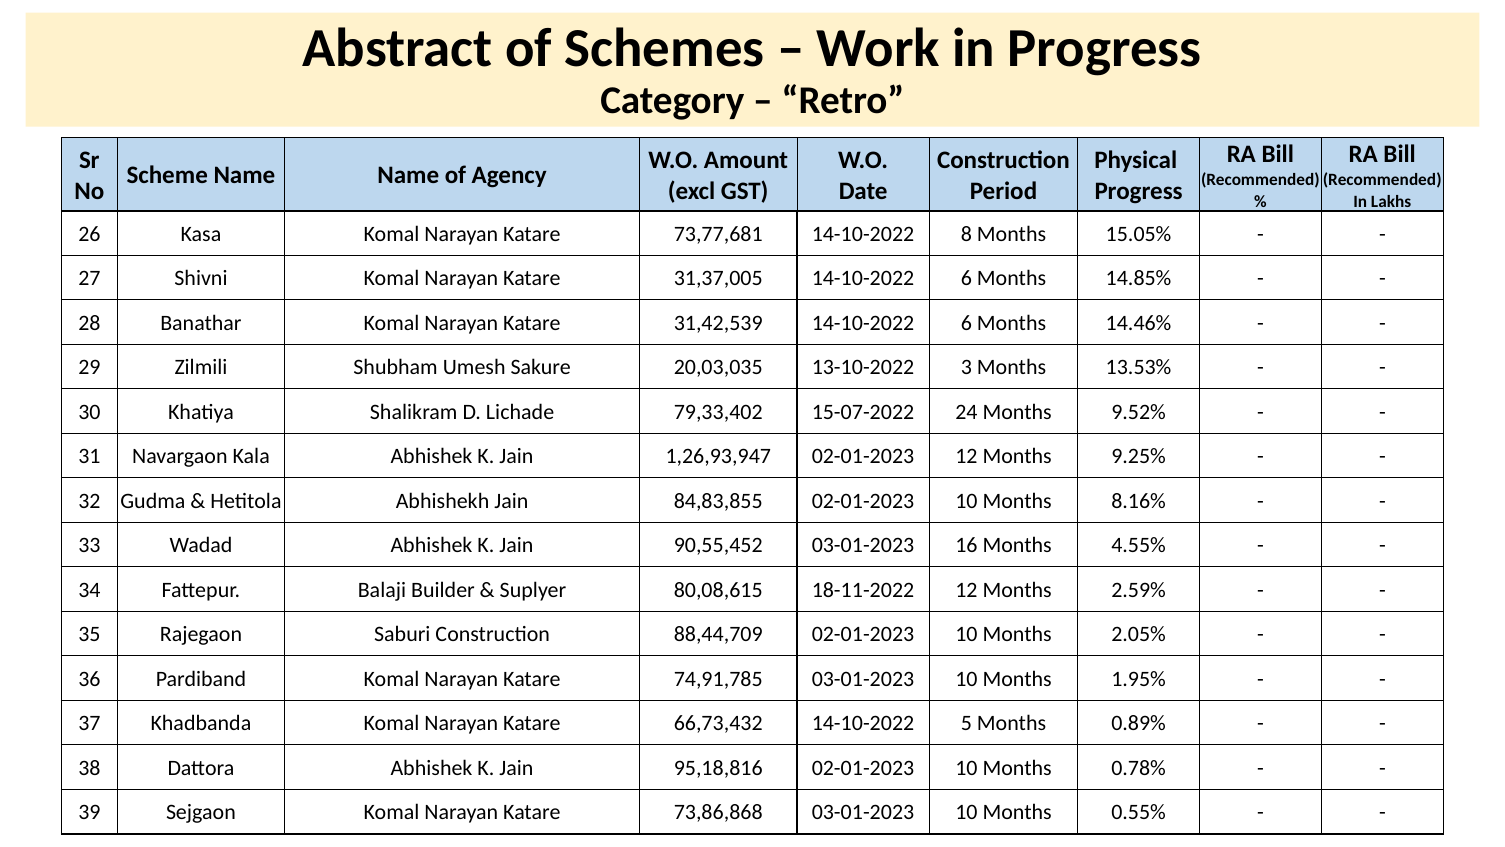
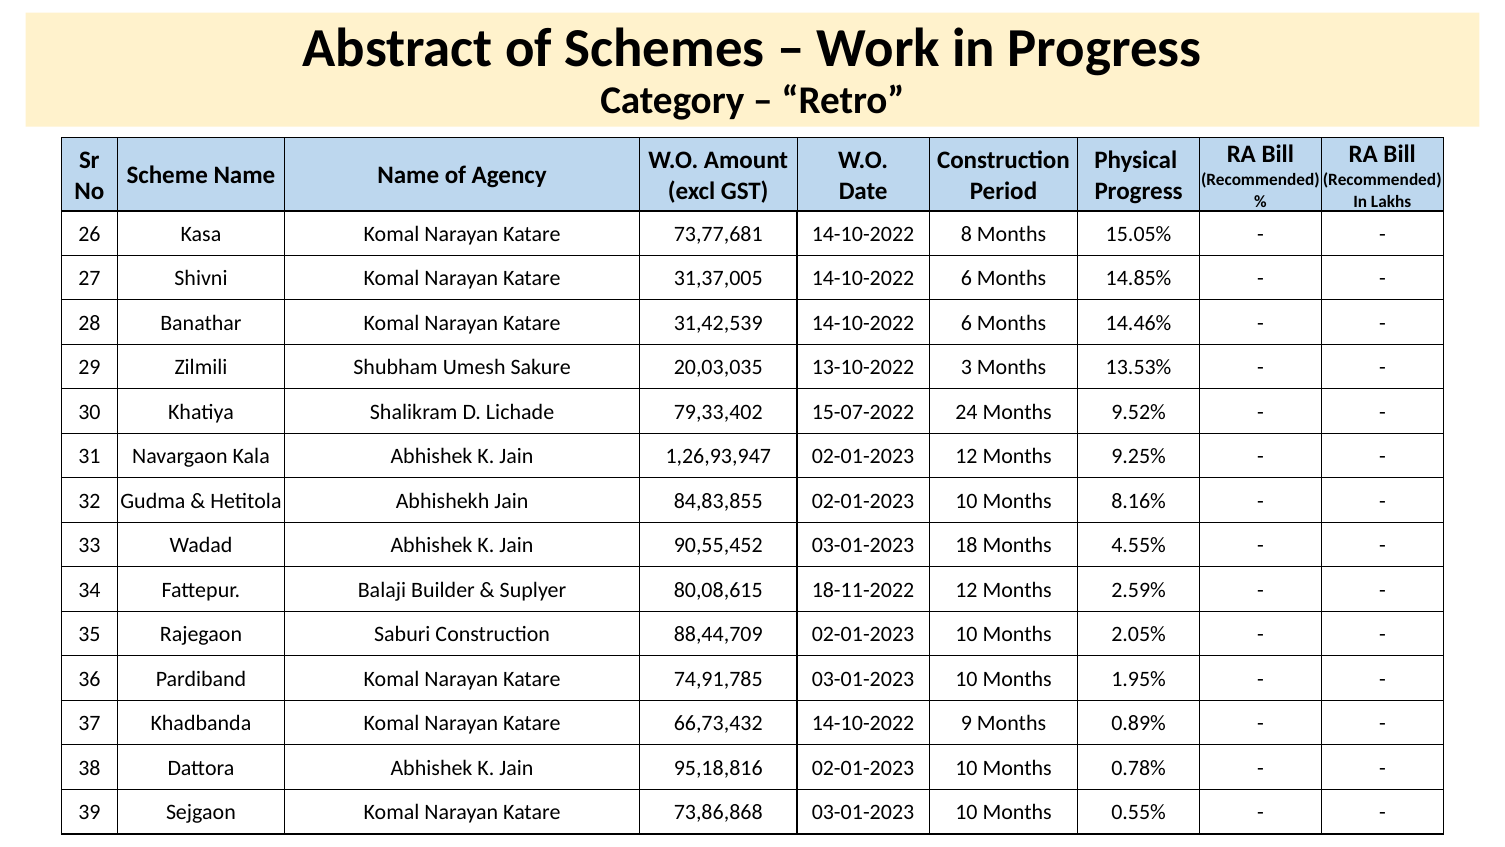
16: 16 -> 18
5: 5 -> 9
